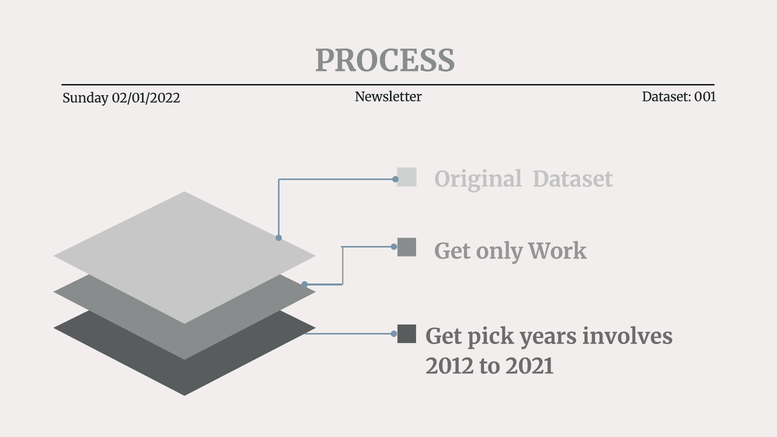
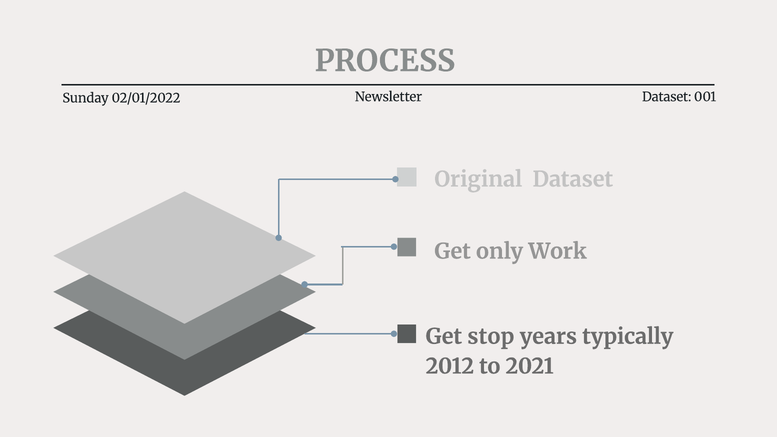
pick: pick -> stop
involves: involves -> typically
